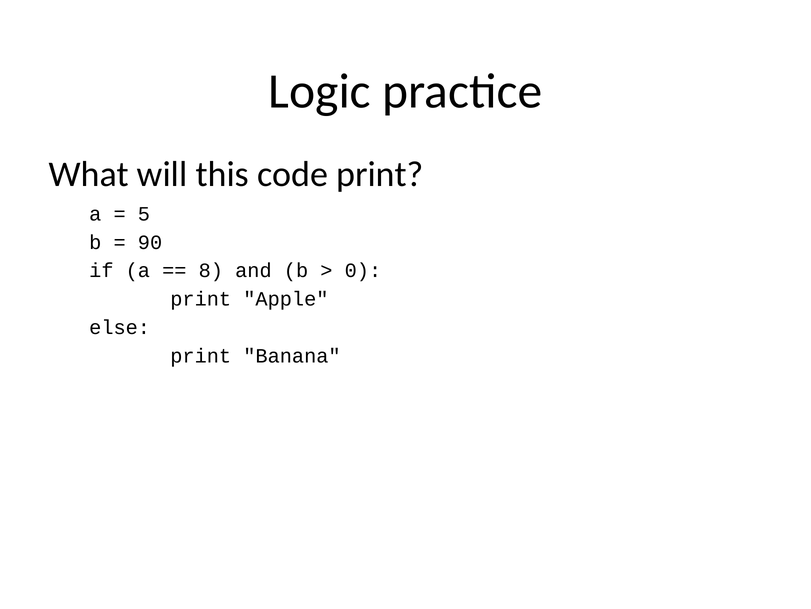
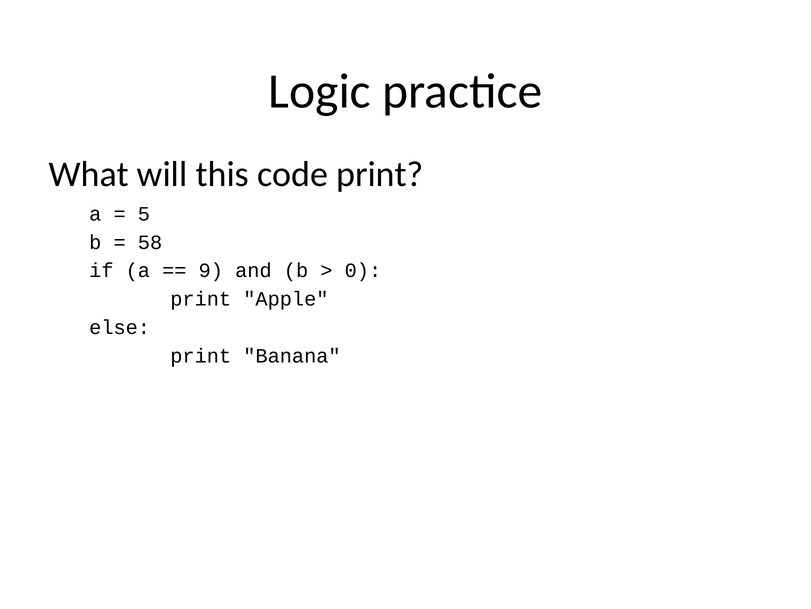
90: 90 -> 58
8: 8 -> 9
